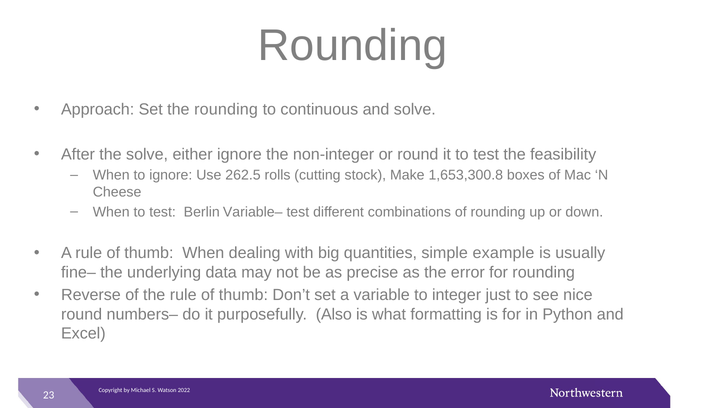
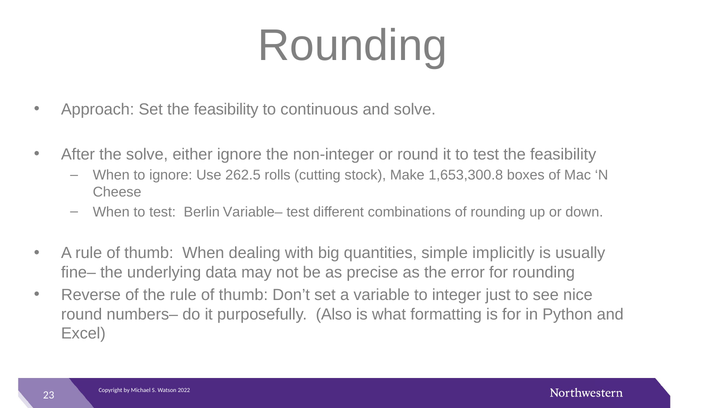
Set the rounding: rounding -> feasibility
example: example -> implicitly
